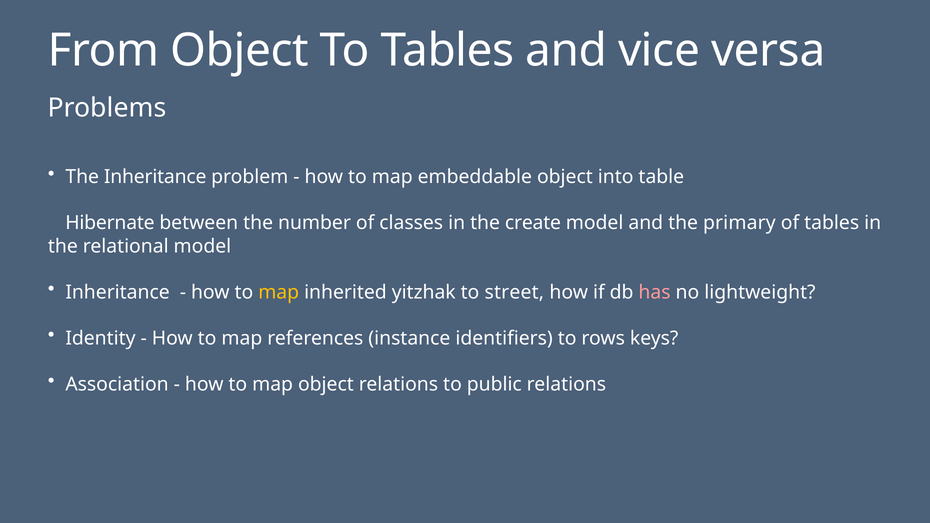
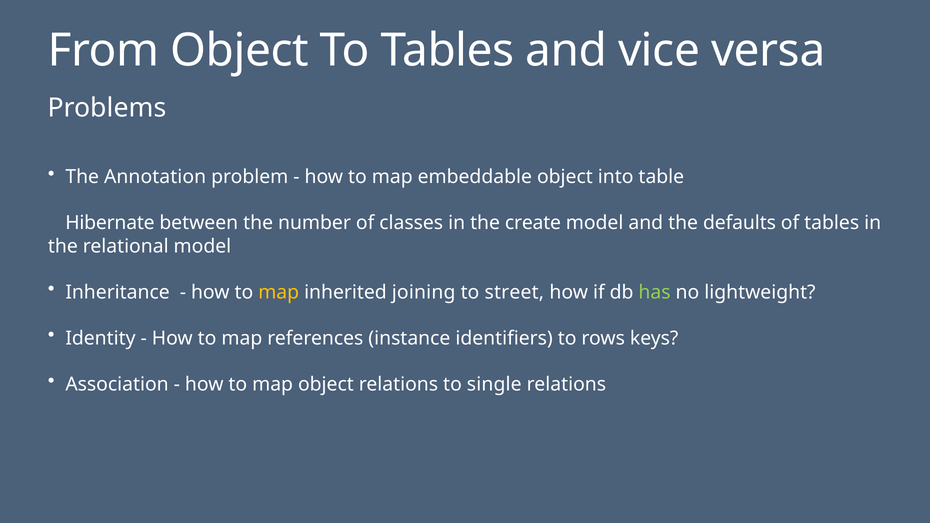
The Inheritance: Inheritance -> Annotation
primary: primary -> defaults
yitzhak: yitzhak -> joining
has colour: pink -> light green
public: public -> single
